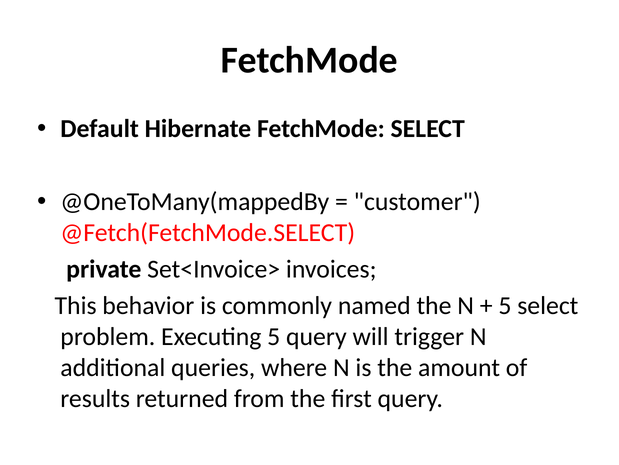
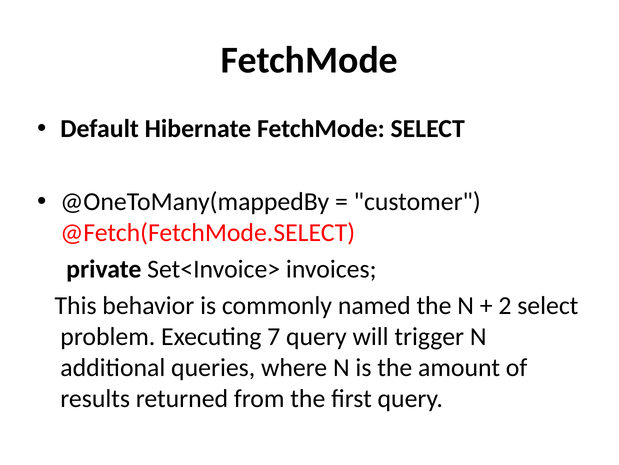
5 at (505, 305): 5 -> 2
Executing 5: 5 -> 7
